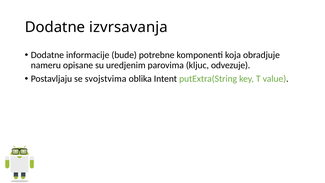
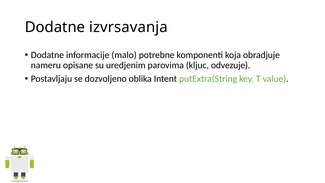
bude: bude -> malo
svojstvima: svojstvima -> dozvoljeno
